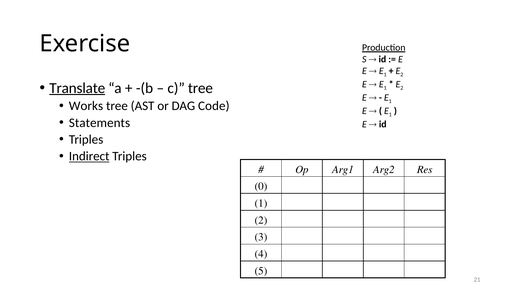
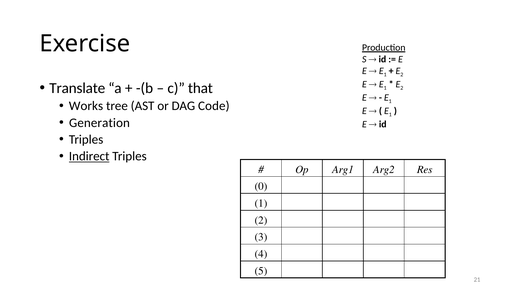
Translate underline: present -> none
c tree: tree -> that
Statements: Statements -> Generation
